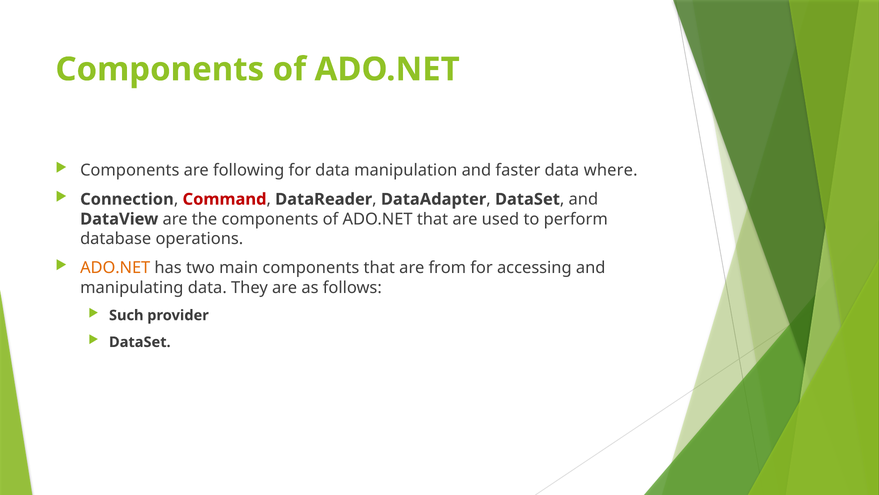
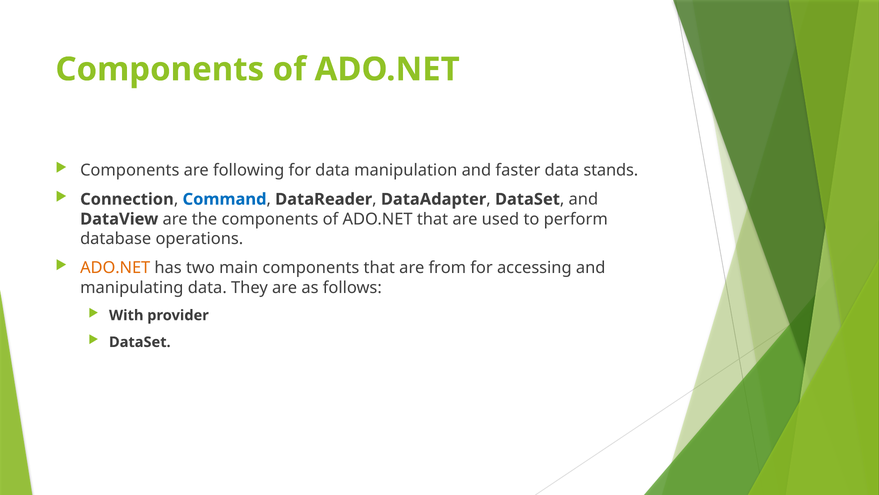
where: where -> stands
Command colour: red -> blue
Such: Such -> With
